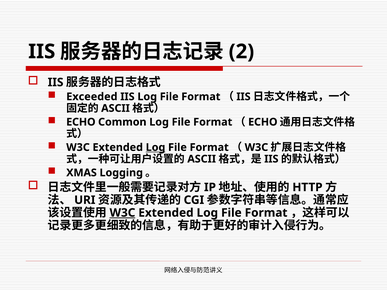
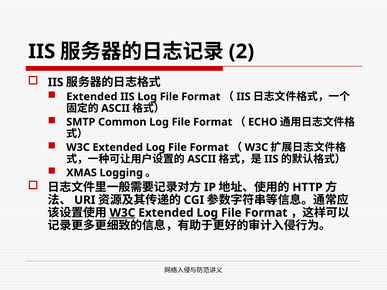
Exceeded at (92, 97): Exceeded -> Extended
ECHO at (81, 122): ECHO -> SMTP
Log at (155, 148) underline: present -> none
